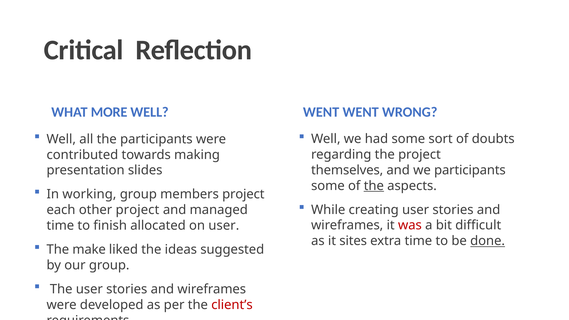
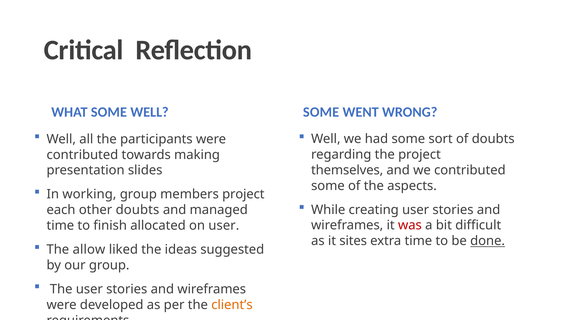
WHAT MORE: MORE -> SOME
WENT at (321, 112): WENT -> SOME
we participants: participants -> contributed
the at (374, 186) underline: present -> none
other project: project -> doubts
make: make -> allow
client’s colour: red -> orange
